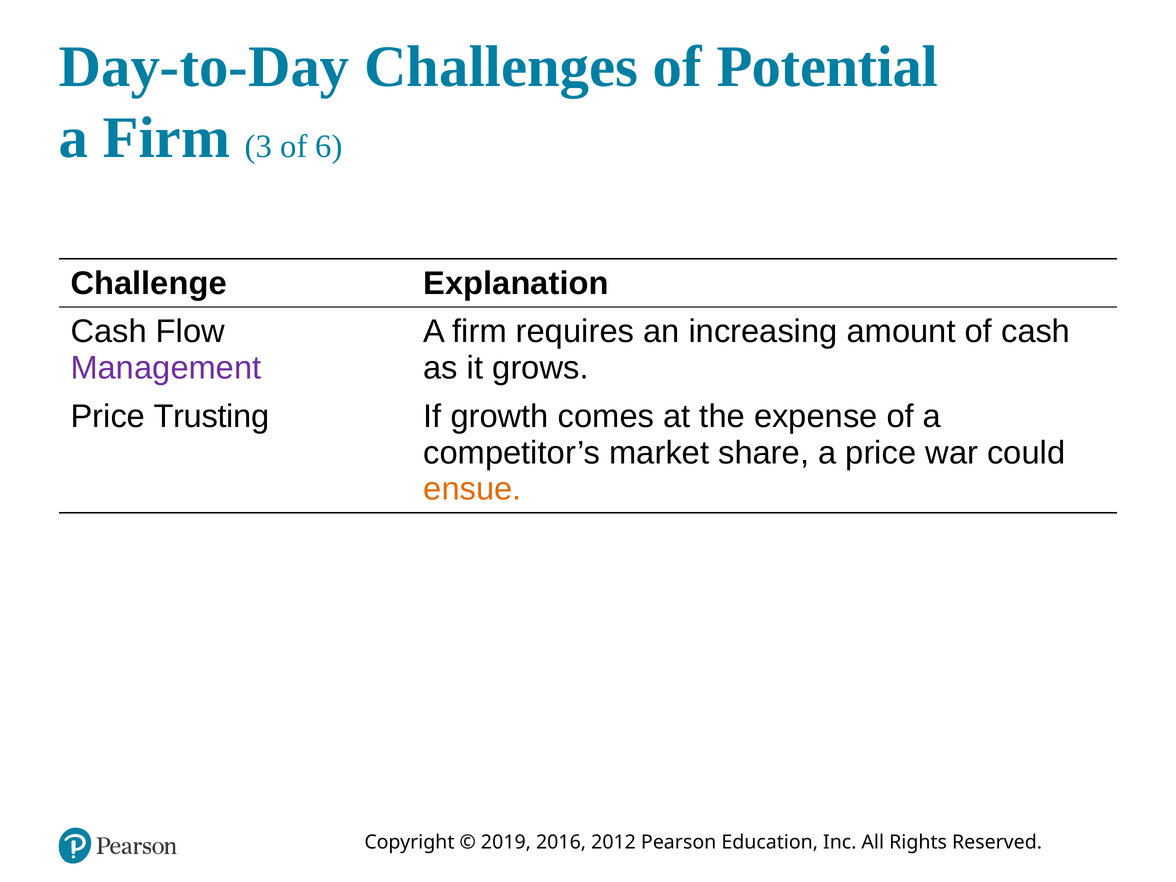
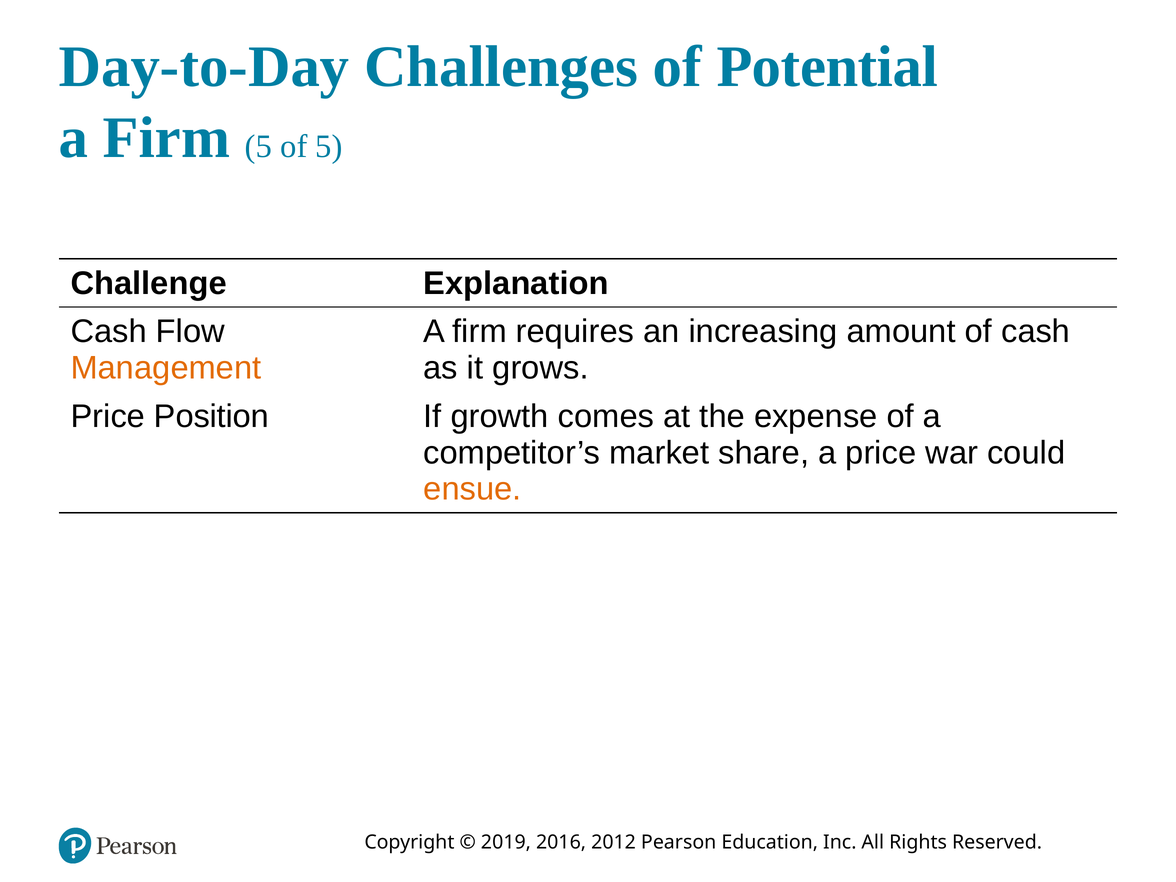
Firm 3: 3 -> 5
of 6: 6 -> 5
Management colour: purple -> orange
Trusting: Trusting -> Position
